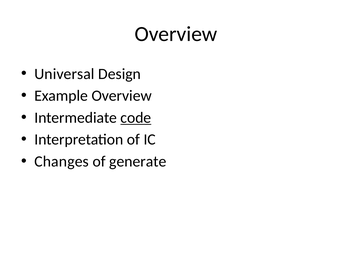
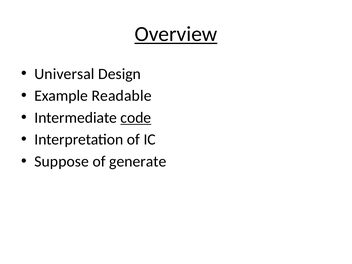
Overview at (176, 34) underline: none -> present
Example Overview: Overview -> Readable
Changes: Changes -> Suppose
